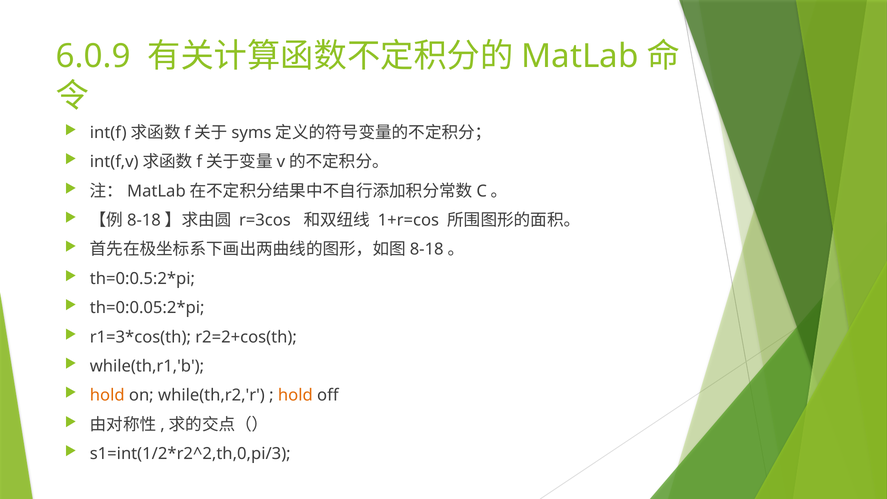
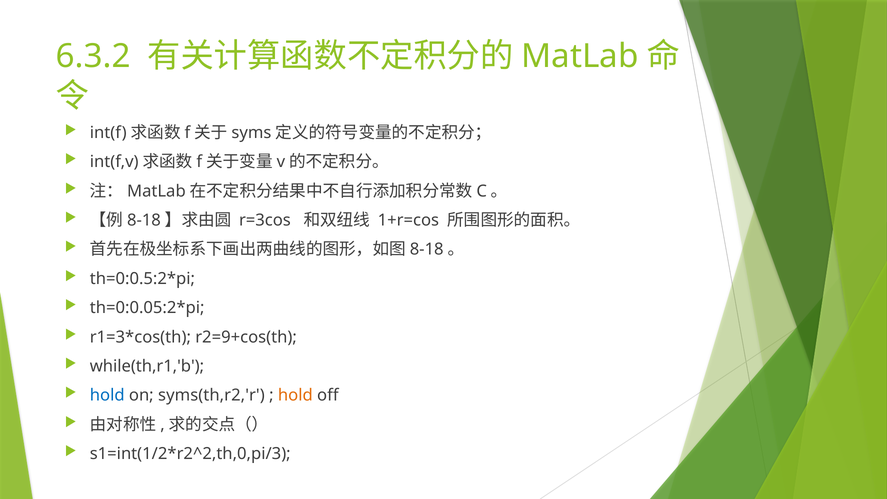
6.0.9: 6.0.9 -> 6.3.2
r2=2+cos(th: r2=2+cos(th -> r2=9+cos(th
hold at (107, 395) colour: orange -> blue
while(th,r2,'r: while(th,r2,'r -> syms(th,r2,'r
